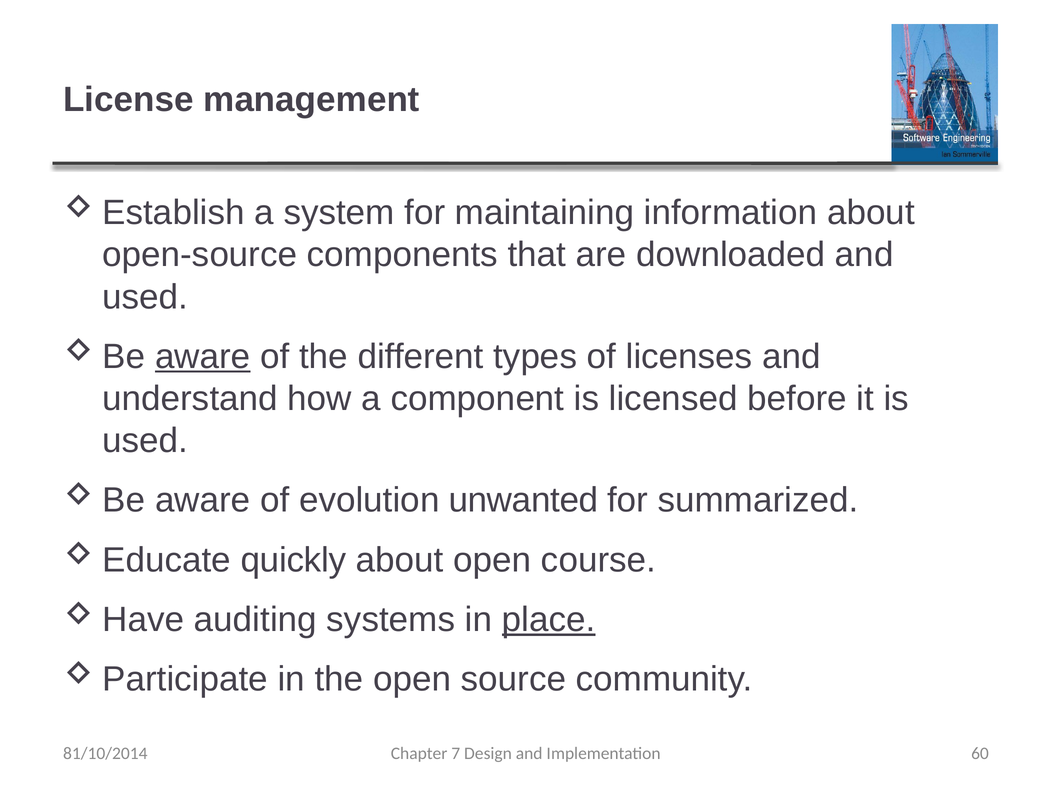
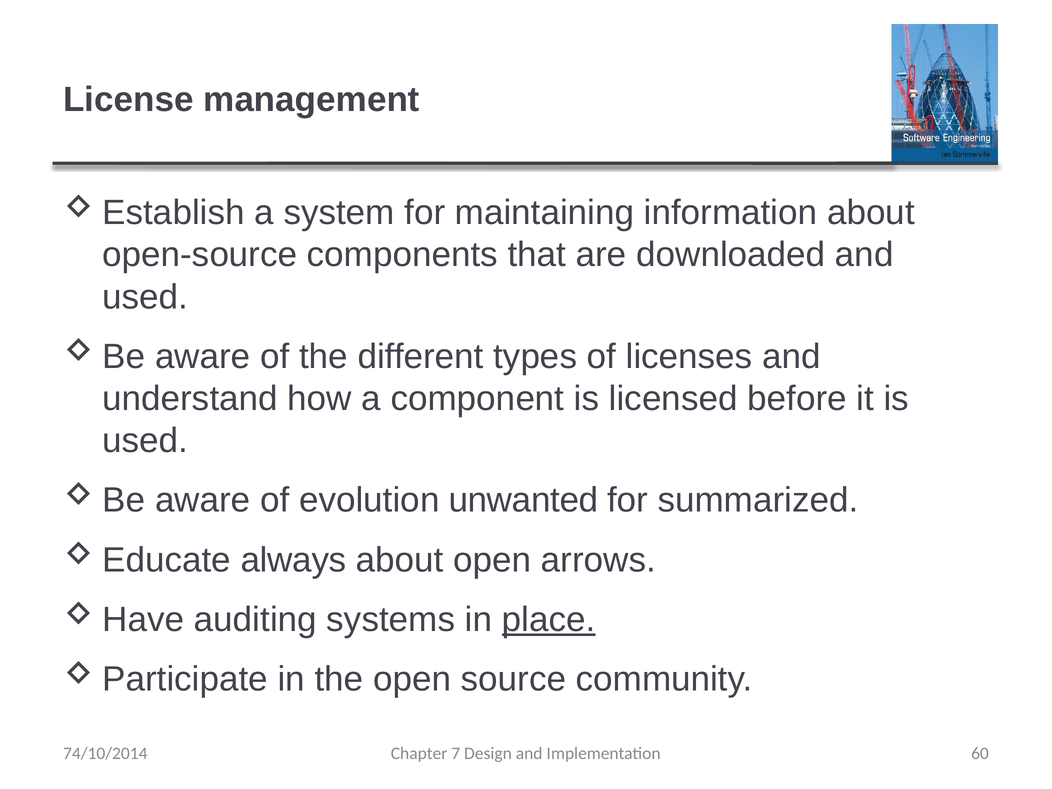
aware at (203, 357) underline: present -> none
quickly: quickly -> always
course: course -> arrows
81/10/2014: 81/10/2014 -> 74/10/2014
